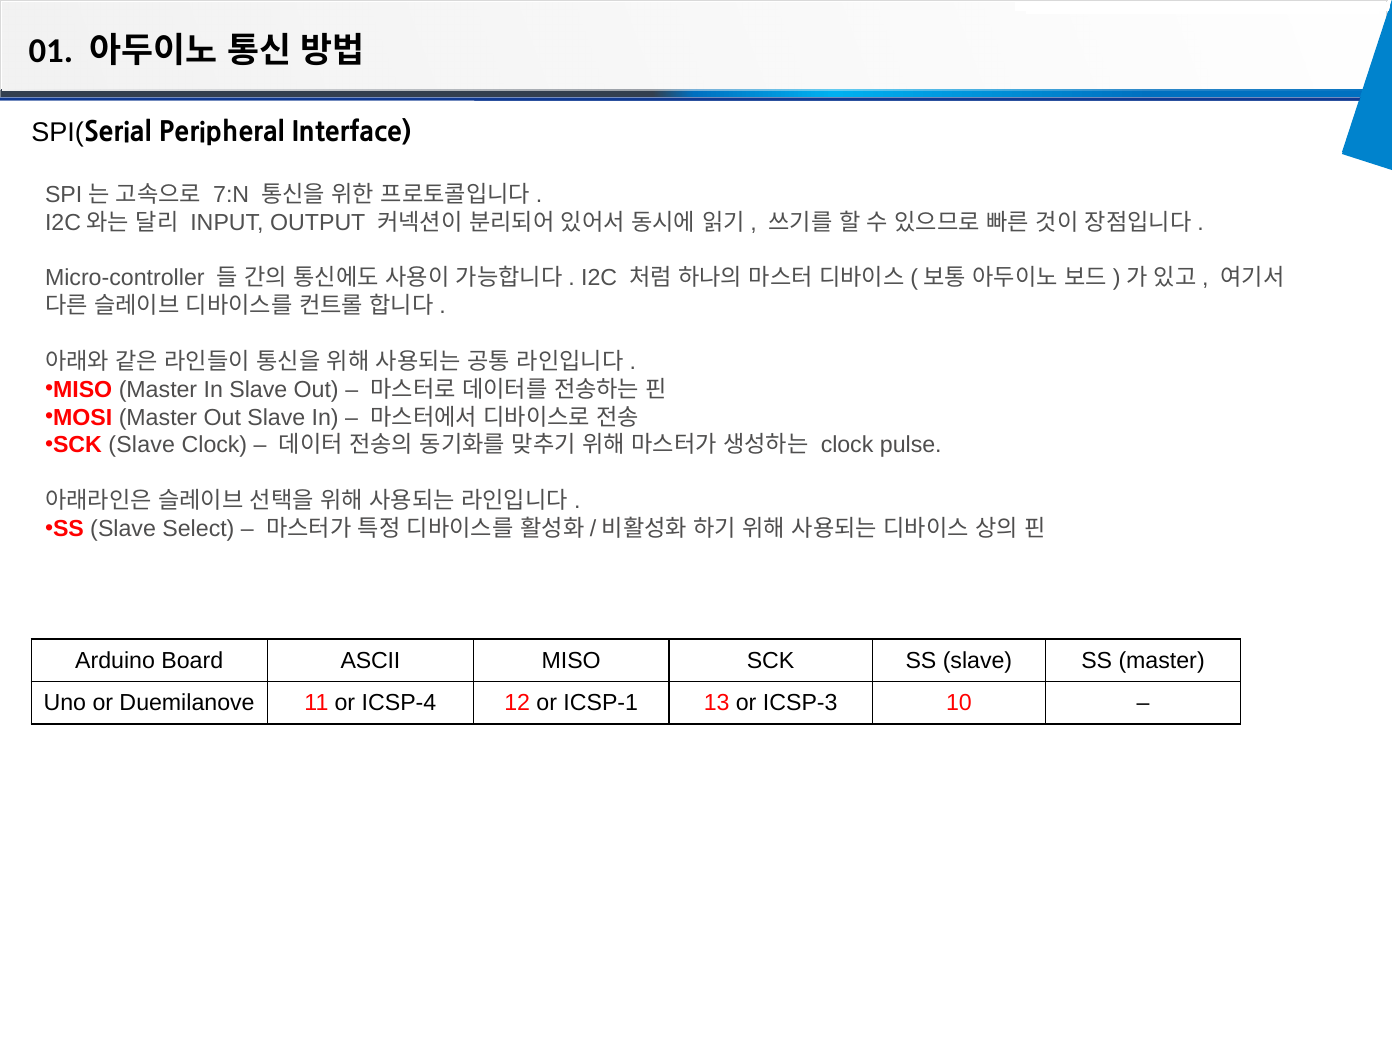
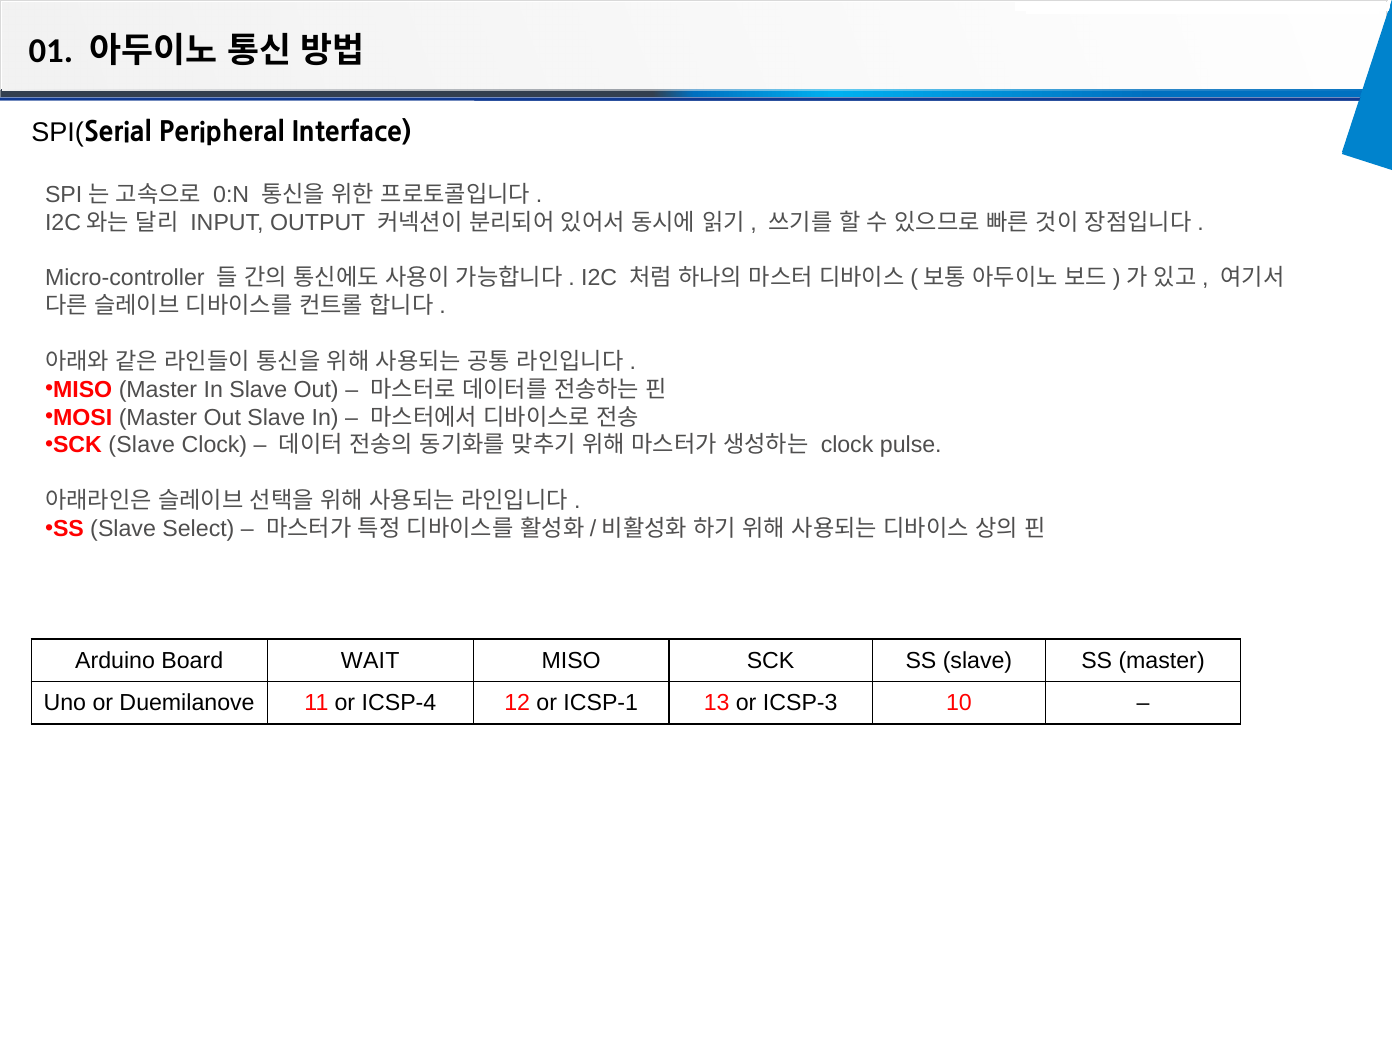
7:N: 7:N -> 0:N
ASCII: ASCII -> WAIT
